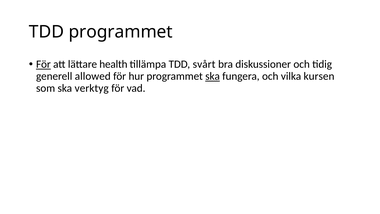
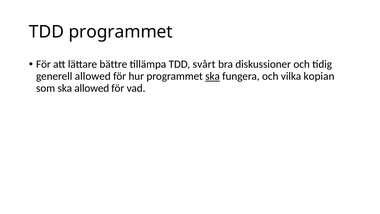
För at (43, 64) underline: present -> none
health: health -> bättre
kursen: kursen -> kopian
ska verktyg: verktyg -> allowed
